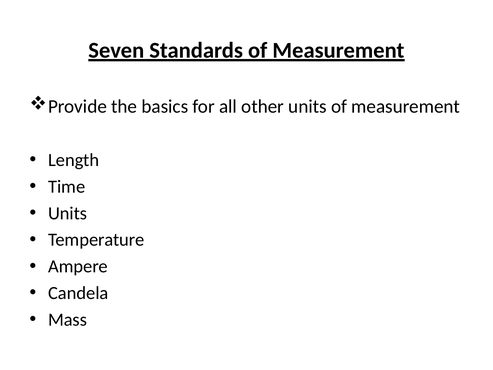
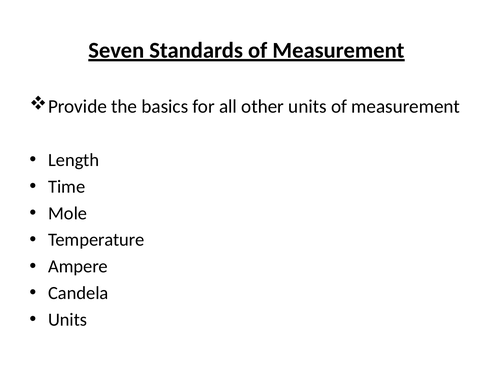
Units at (68, 213): Units -> Mole
Mass at (68, 319): Mass -> Units
